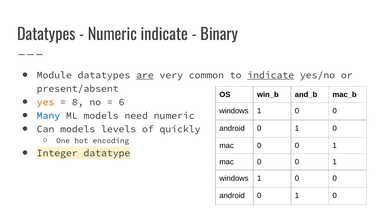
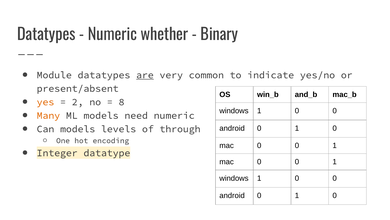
Numeric indicate: indicate -> whether
indicate at (271, 75) underline: present -> none
8: 8 -> 2
6: 6 -> 8
Many colour: blue -> orange
quickly: quickly -> through
